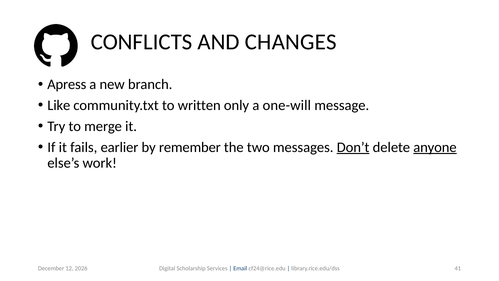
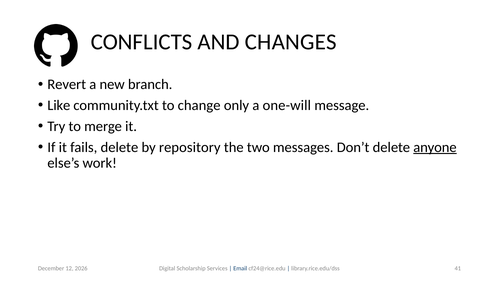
Apress: Apress -> Revert
written: written -> change
fails earlier: earlier -> delete
remember: remember -> repository
Don’t underline: present -> none
